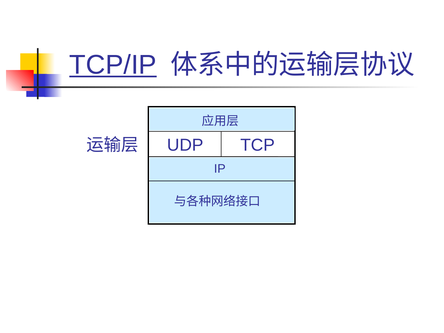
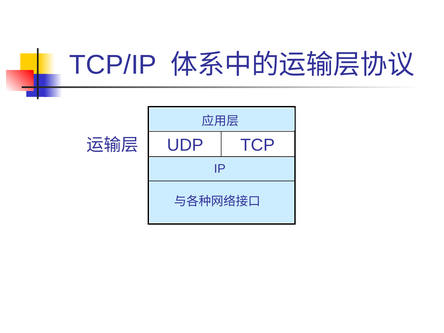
TCP/IP underline: present -> none
